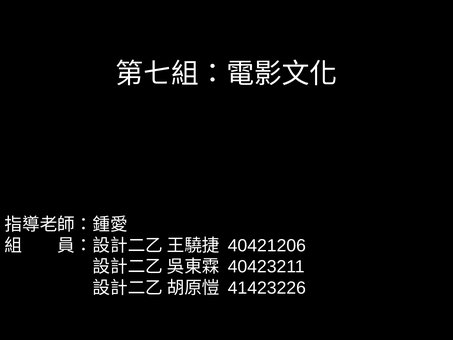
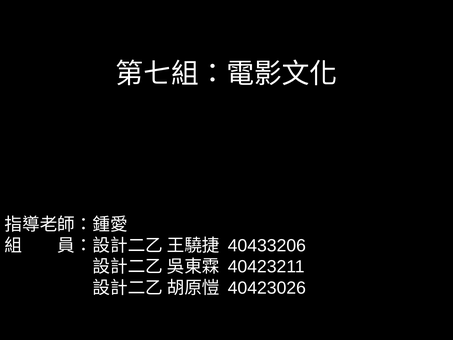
40421206: 40421206 -> 40433206
41423226: 41423226 -> 40423026
